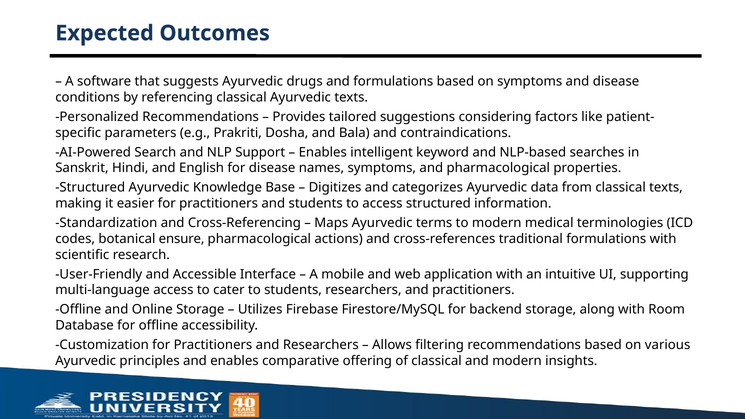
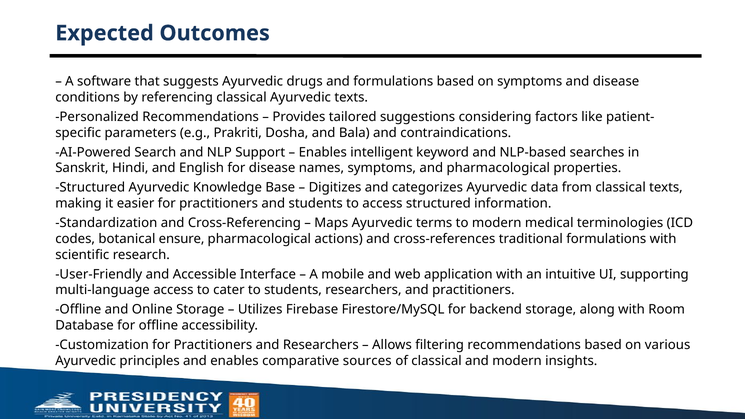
offering: offering -> sources
